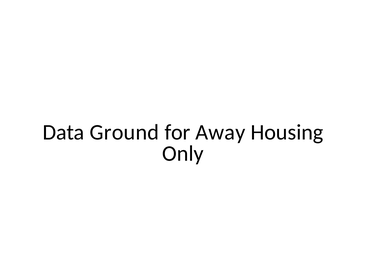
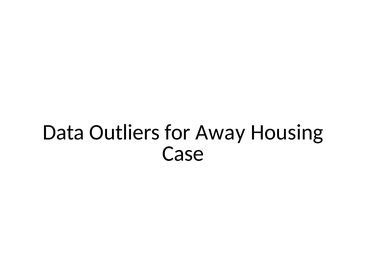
Ground: Ground -> Outliers
Only: Only -> Case
